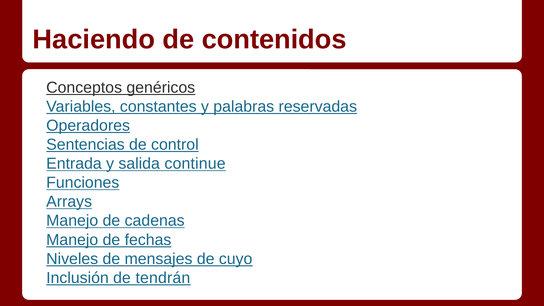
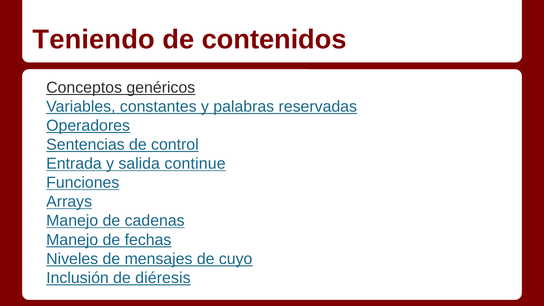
Haciendo: Haciendo -> Teniendo
tendrán: tendrán -> diéresis
